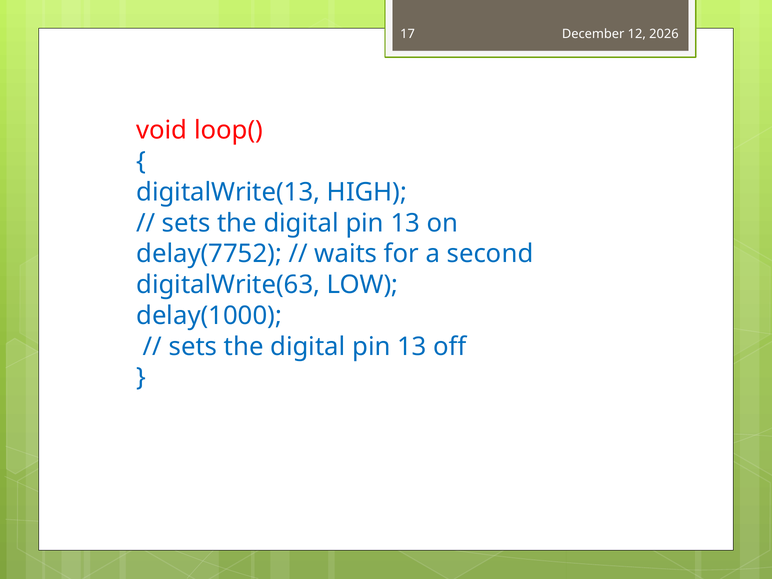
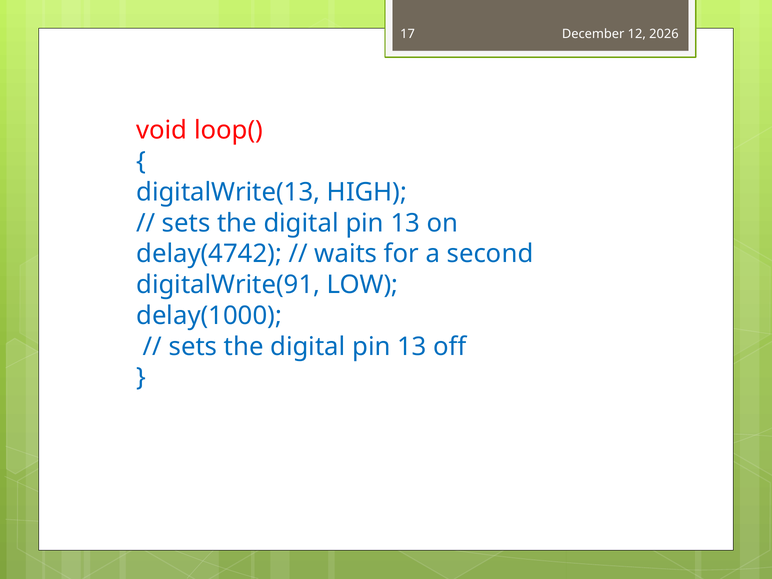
delay(7752: delay(7752 -> delay(4742
digitalWrite(63: digitalWrite(63 -> digitalWrite(91
